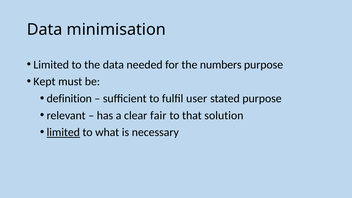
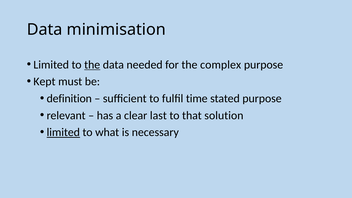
the at (92, 65) underline: none -> present
numbers: numbers -> complex
user: user -> time
fair: fair -> last
